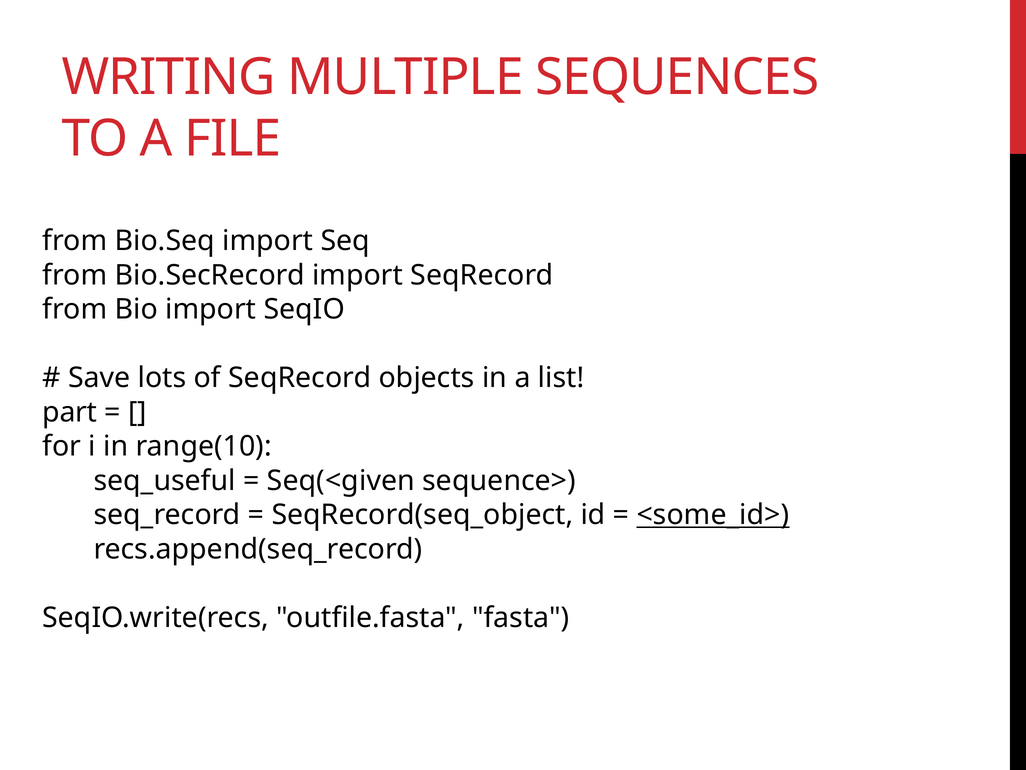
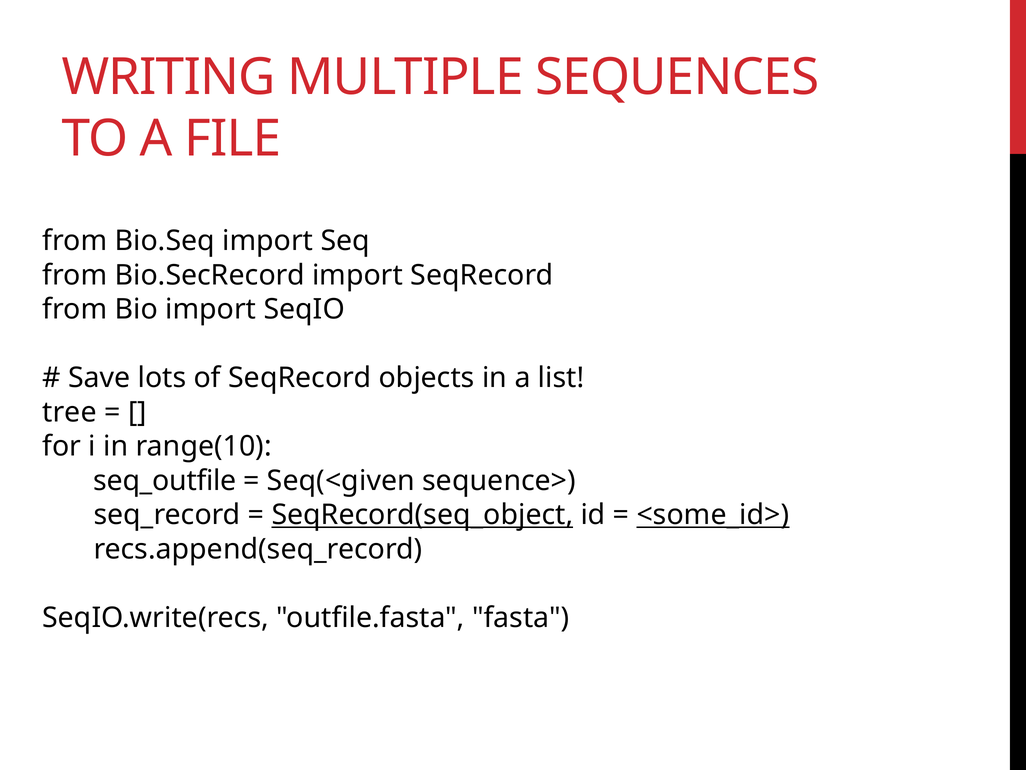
part: part -> tree
seq_useful: seq_useful -> seq_outfile
SeqRecord(seq_object underline: none -> present
